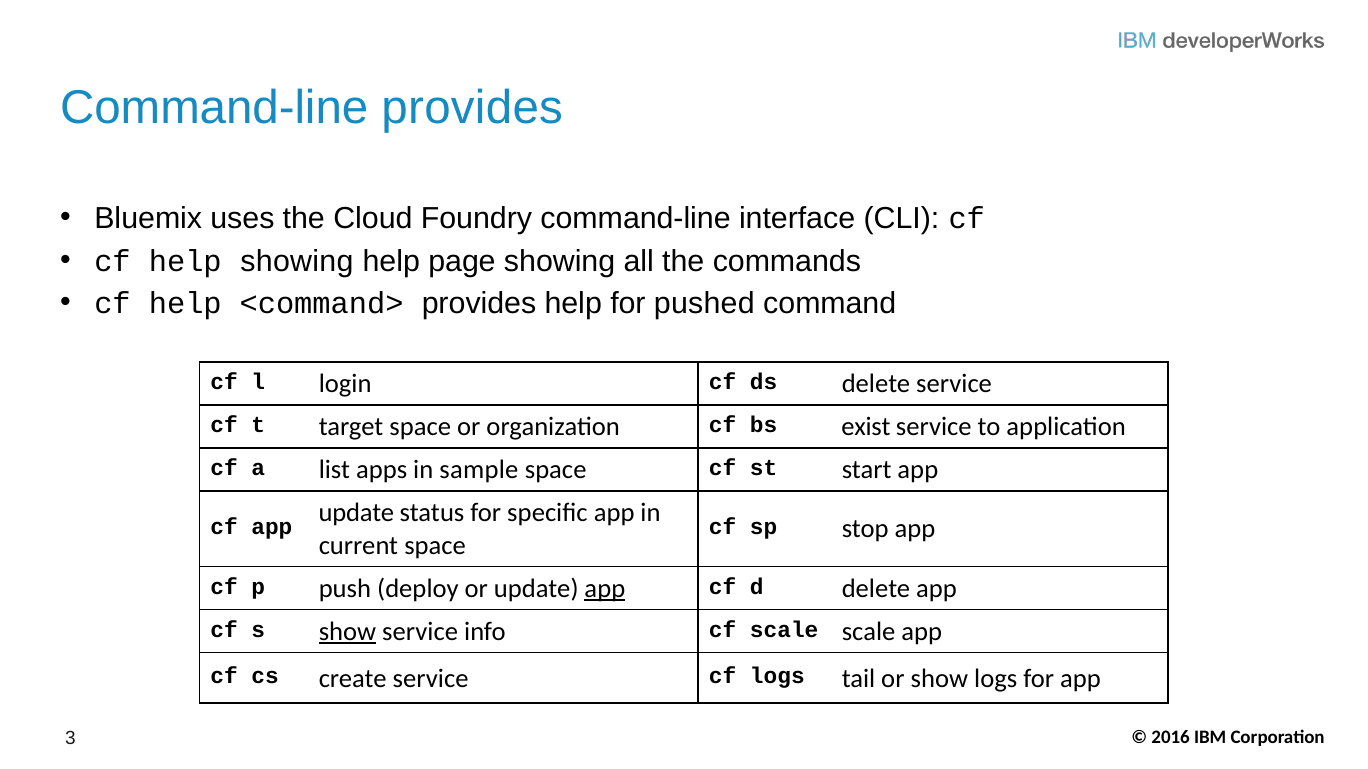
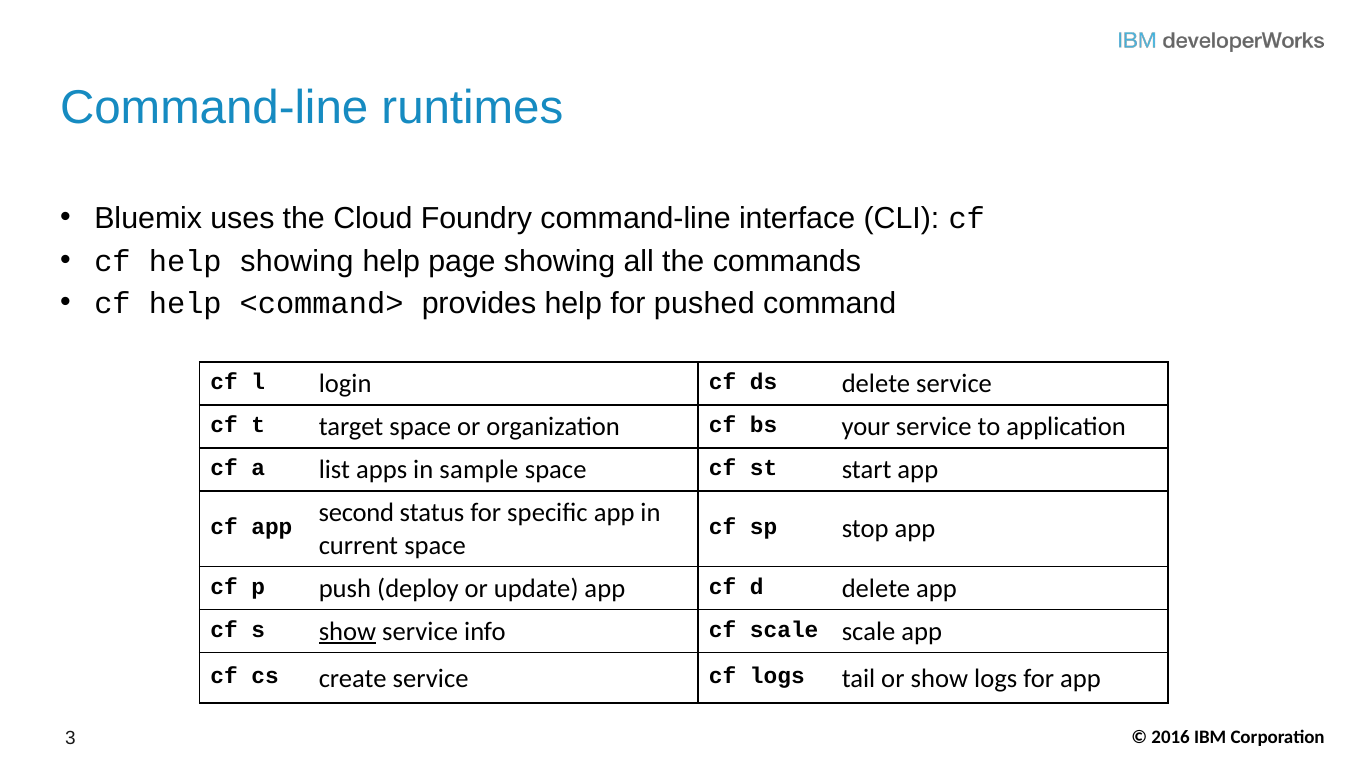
Command-line provides: provides -> runtimes
exist: exist -> your
update at (356, 513): update -> second
app at (605, 589) underline: present -> none
